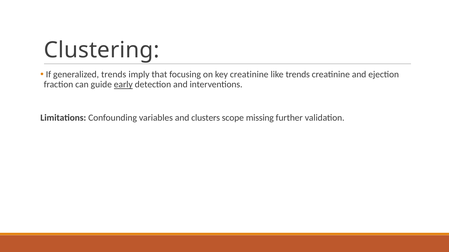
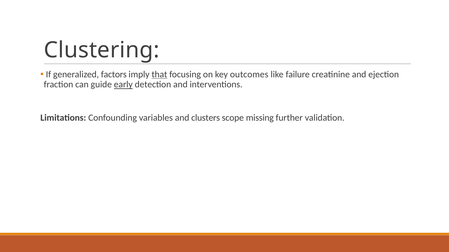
generalized trends: trends -> factors
that underline: none -> present
key creatinine: creatinine -> outcomes
like trends: trends -> failure
